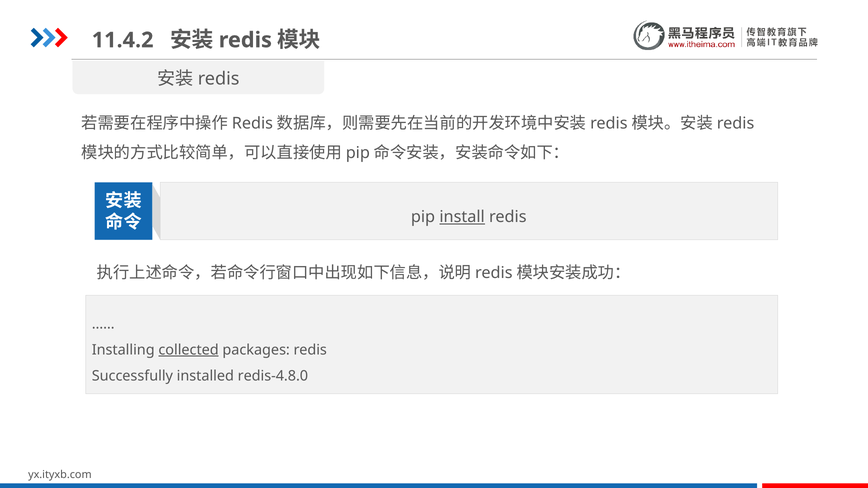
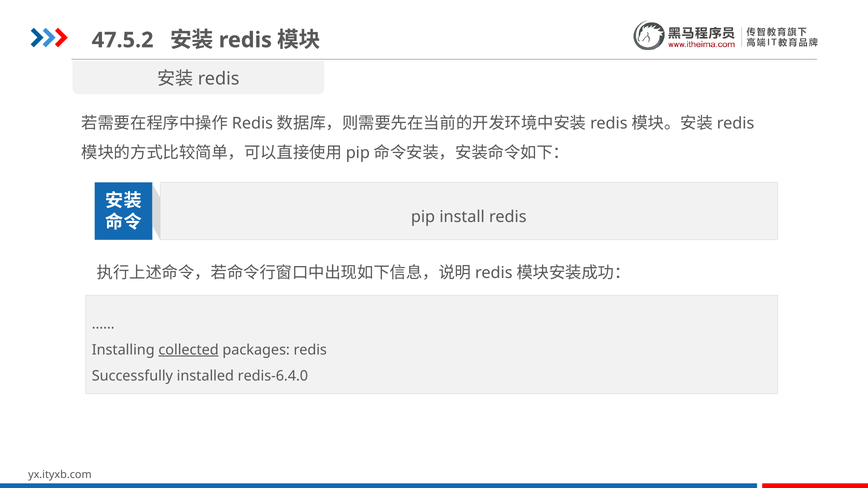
11.4.2: 11.4.2 -> 47.5.2
install underline: present -> none
redis-4.8.0: redis-4.8.0 -> redis-6.4.0
